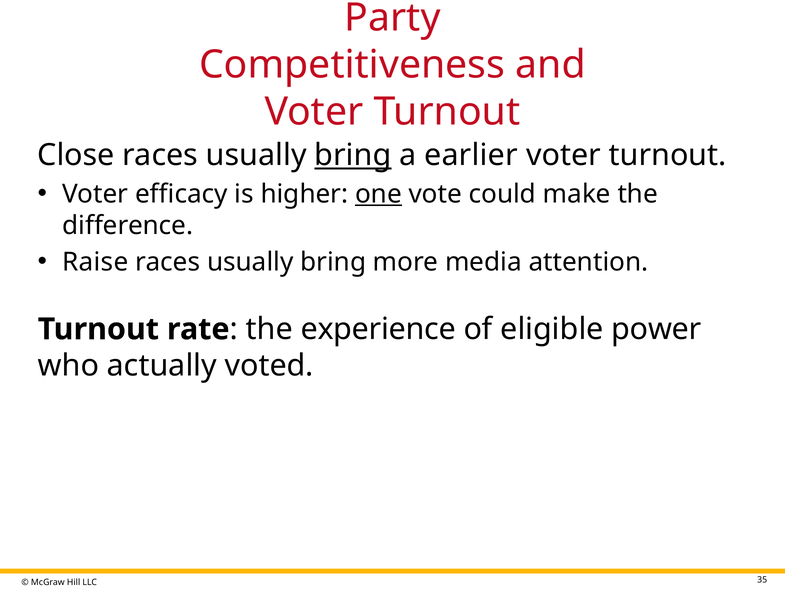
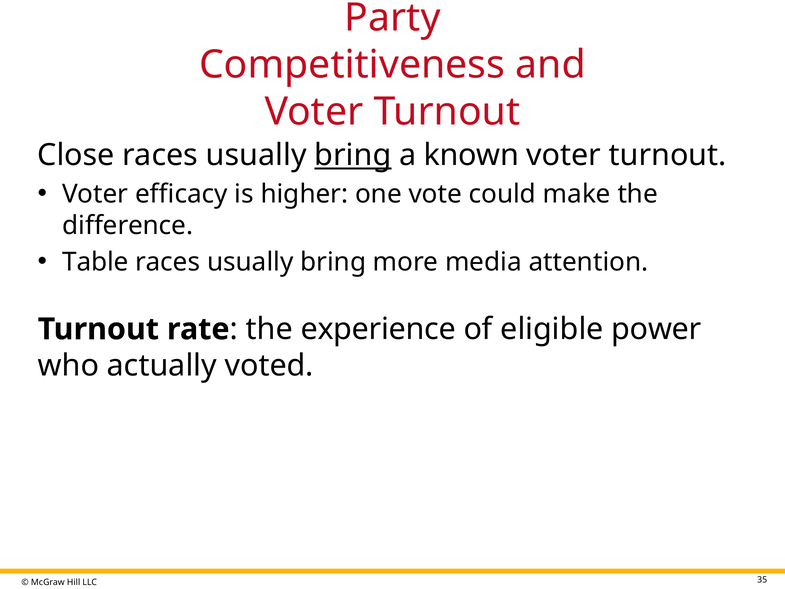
earlier: earlier -> known
one underline: present -> none
Raise: Raise -> Table
